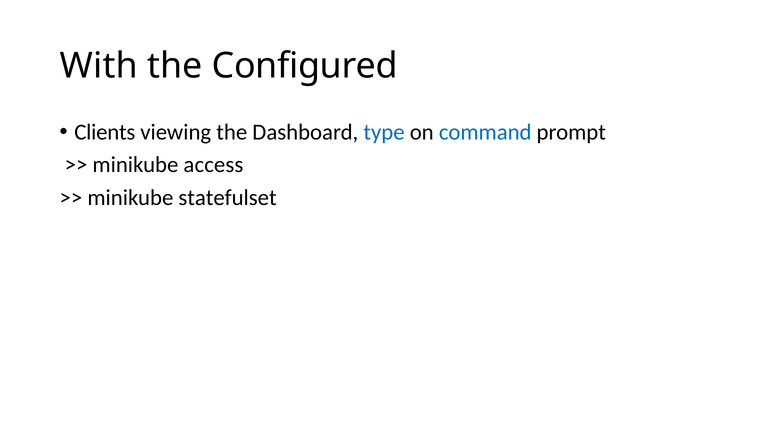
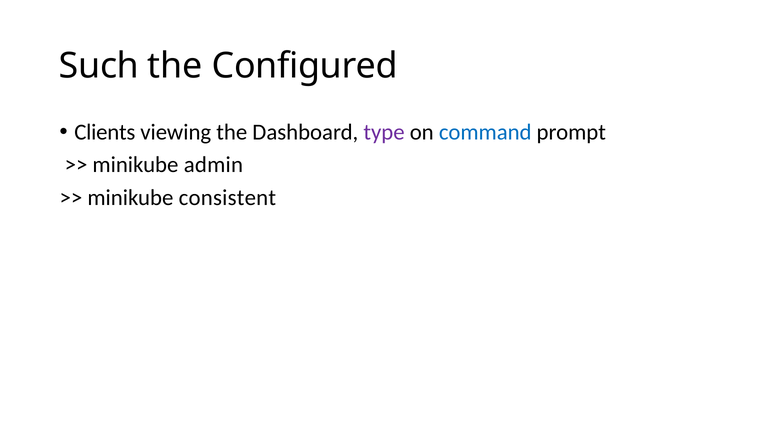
With: With -> Such
type colour: blue -> purple
access: access -> admin
statefulset: statefulset -> consistent
